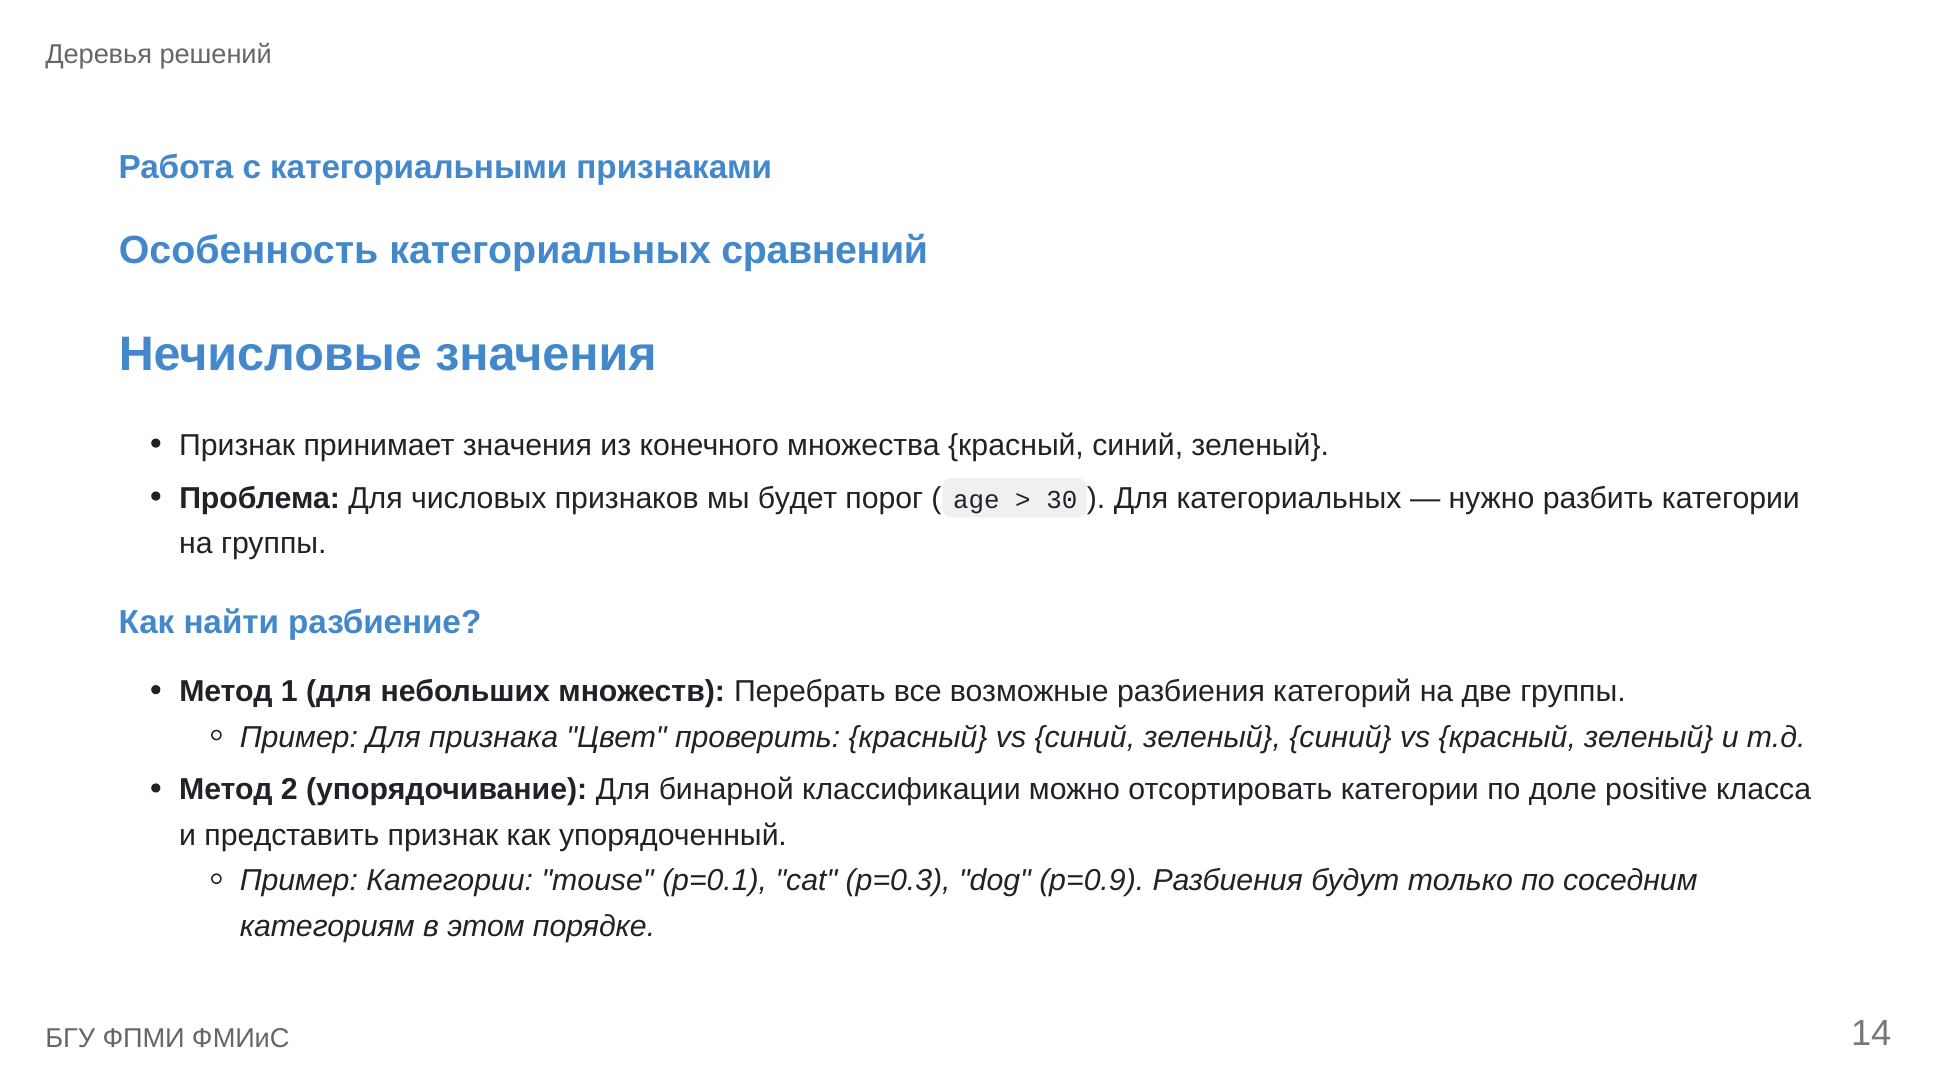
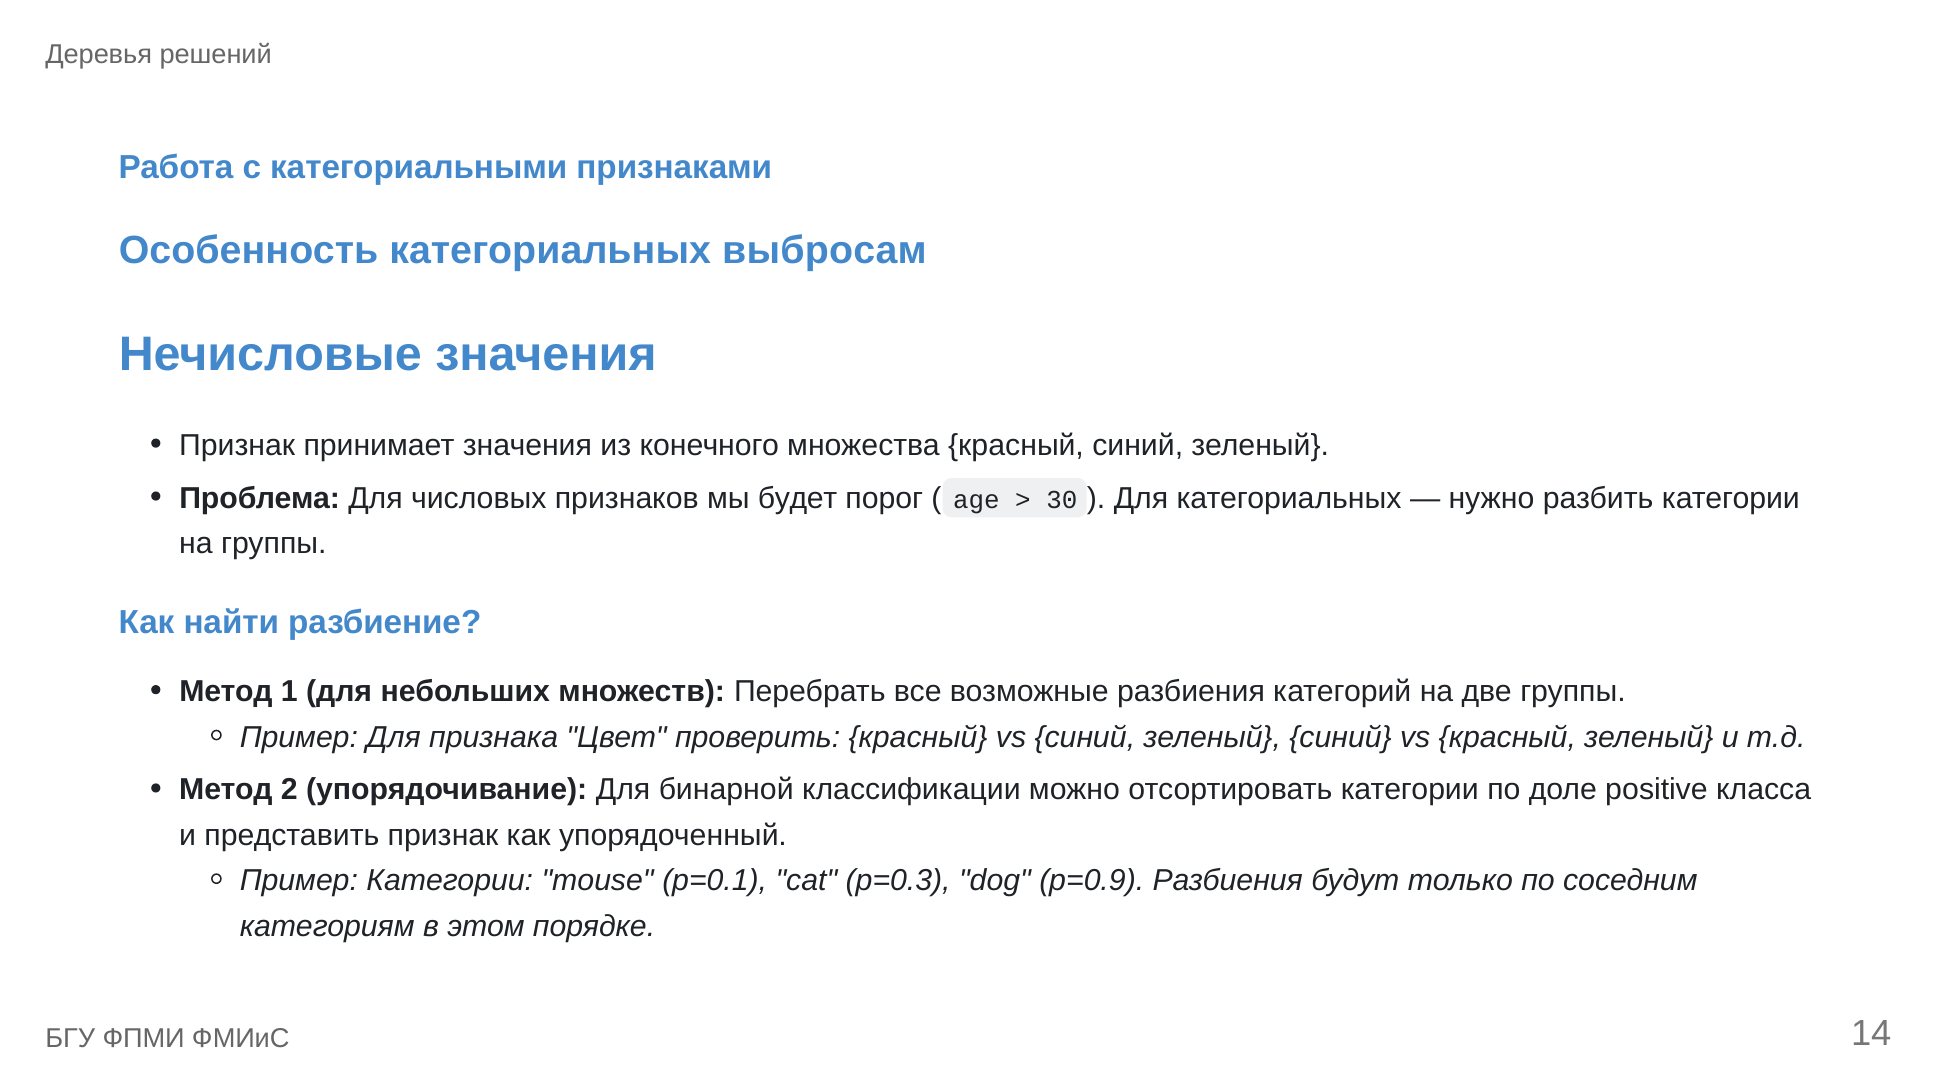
сравнений: сравнений -> выбросам
